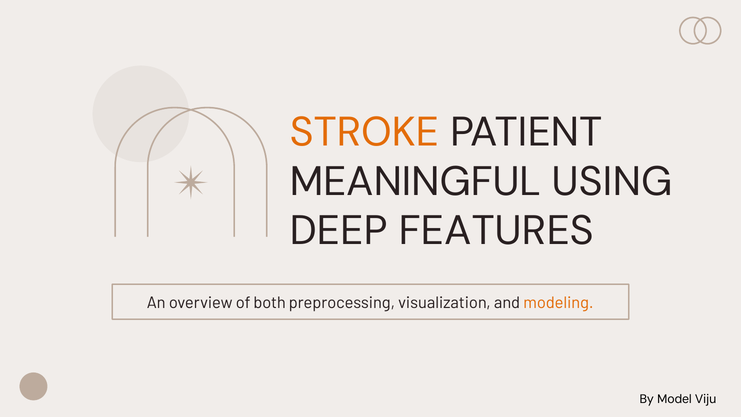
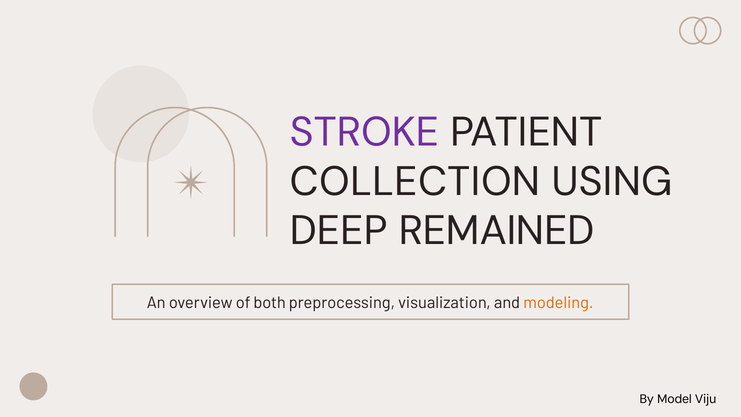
STROKE colour: orange -> purple
MEANINGFUL: MEANINGFUL -> COLLECTION
FEATURES: FEATURES -> REMAINED
